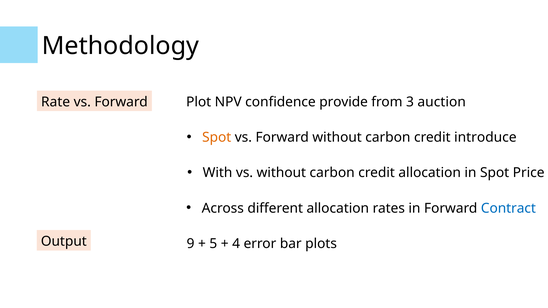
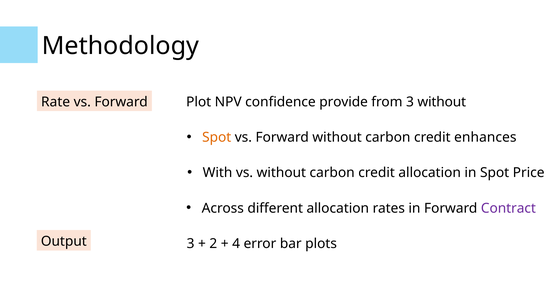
3 auction: auction -> without
introduce: introduce -> enhances
Contract colour: blue -> purple
Output 9: 9 -> 3
5: 5 -> 2
